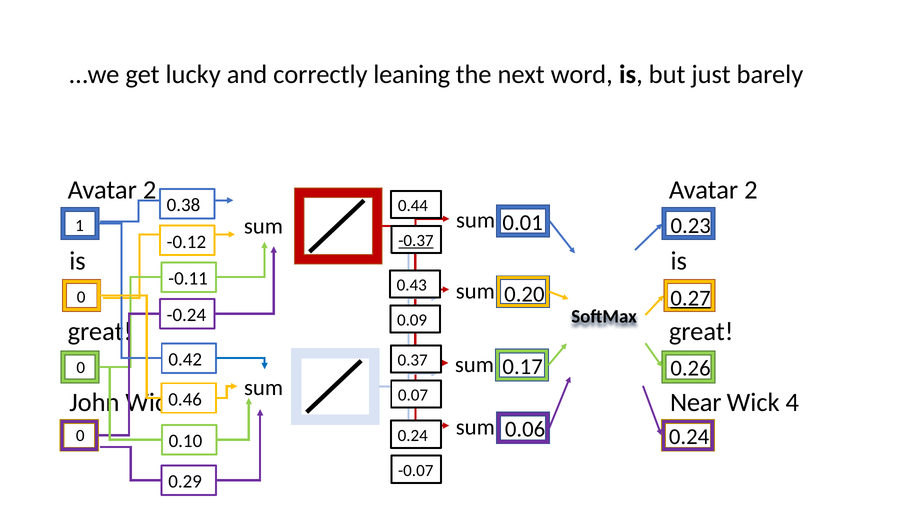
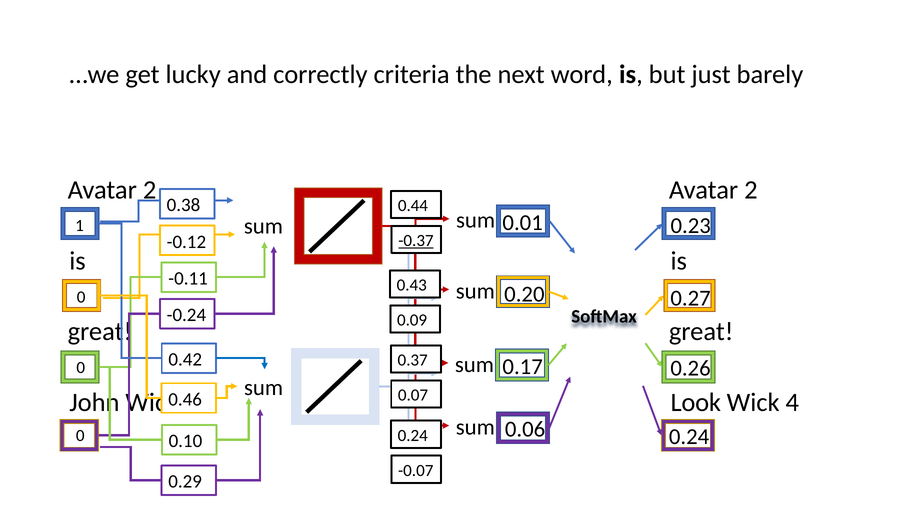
leaning: leaning -> criteria
0.27 underline: present -> none
Near: Near -> Look
